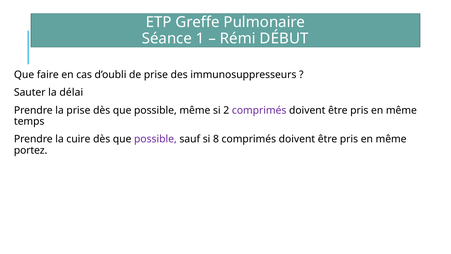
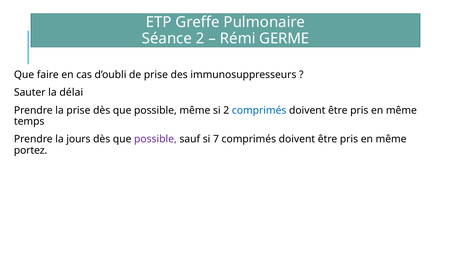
Séance 1: 1 -> 2
DÉBUT: DÉBUT -> GERME
comprimés at (259, 110) colour: purple -> blue
cuire: cuire -> jours
8: 8 -> 7
